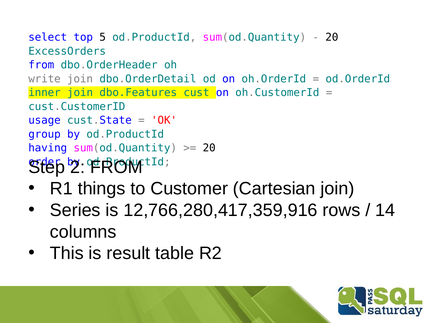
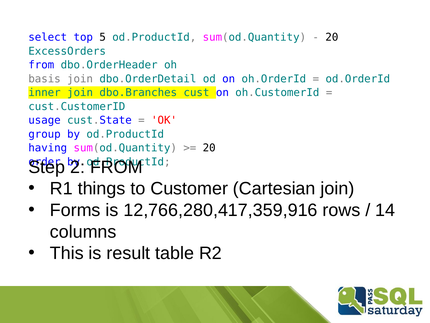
write: write -> basis
dbo.Features: dbo.Features -> dbo.Branches
Series: Series -> Forms
